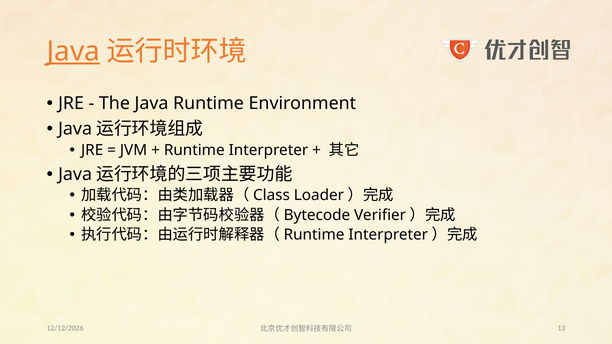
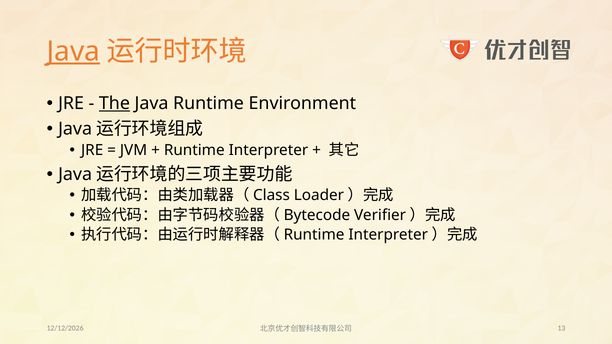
The underline: none -> present
